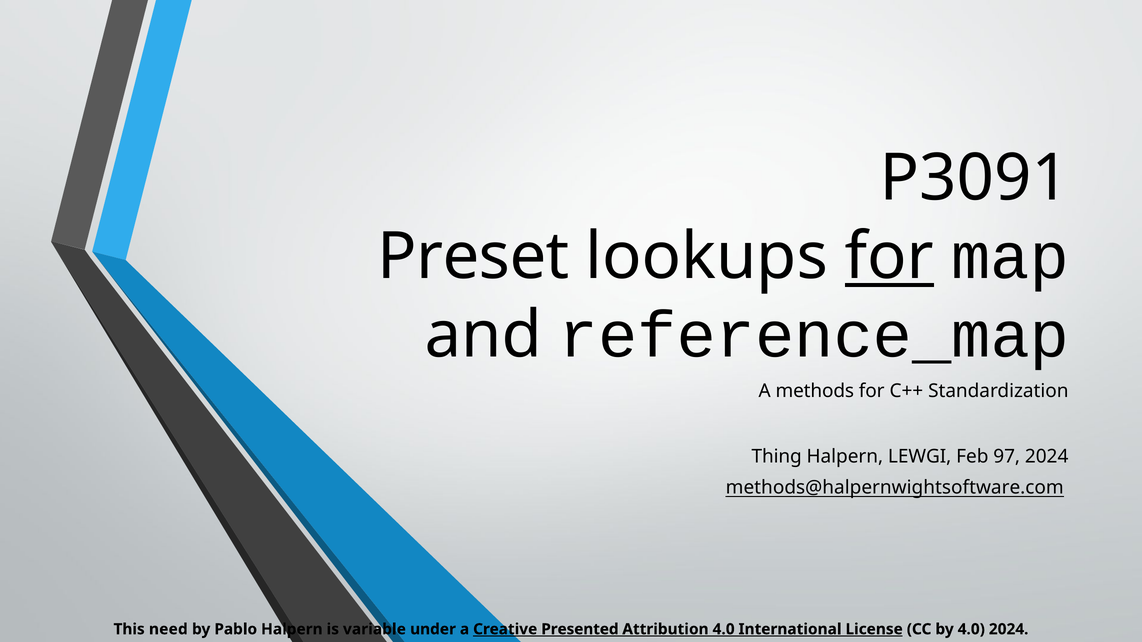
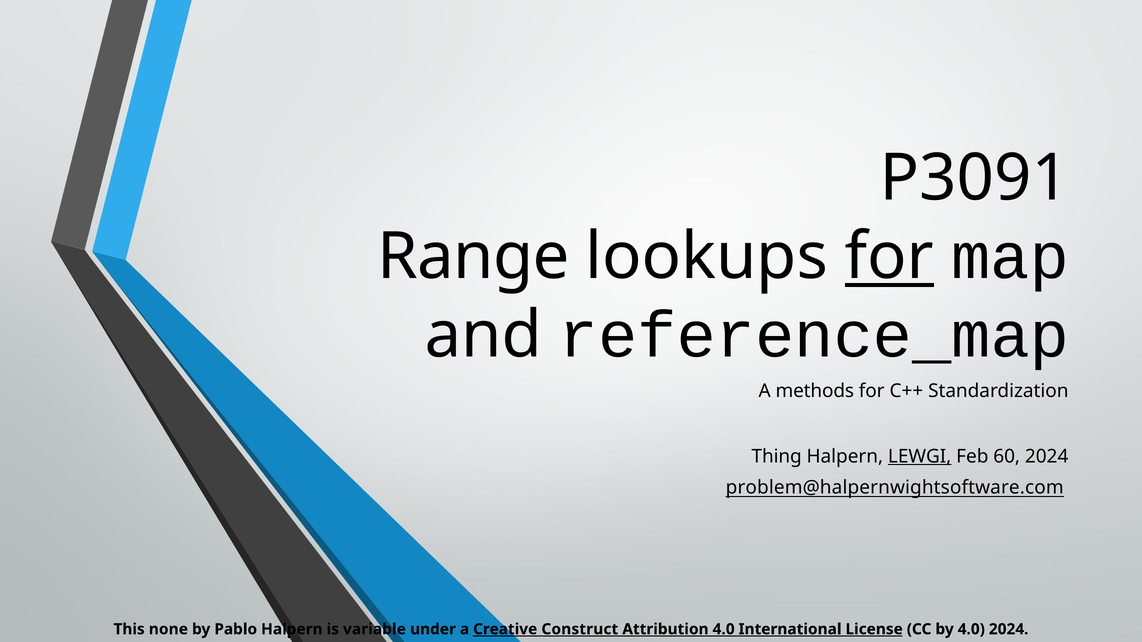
Preset: Preset -> Range
LEWGI underline: none -> present
97: 97 -> 60
methods@halpernwightsoftware.com: methods@halpernwightsoftware.com -> problem@halpernwightsoftware.com
need: need -> none
Presented: Presented -> Construct
